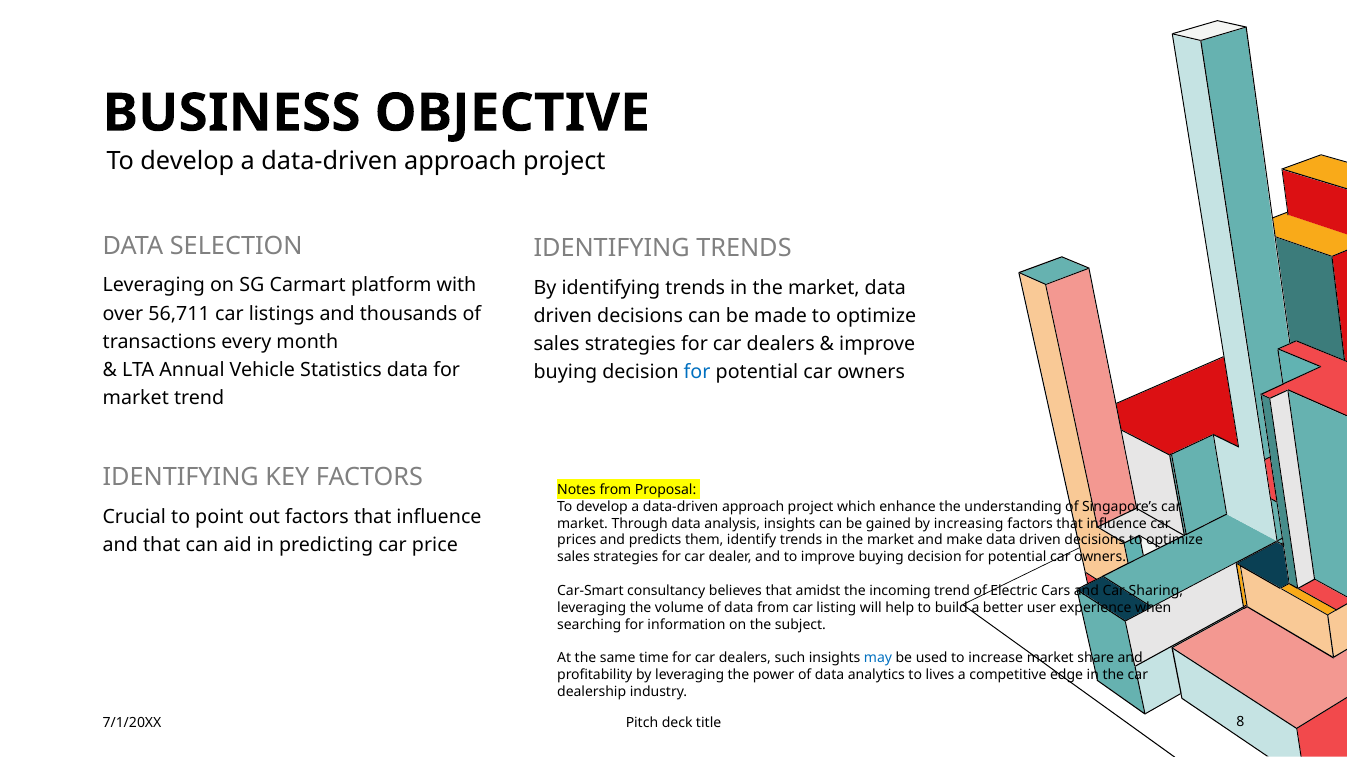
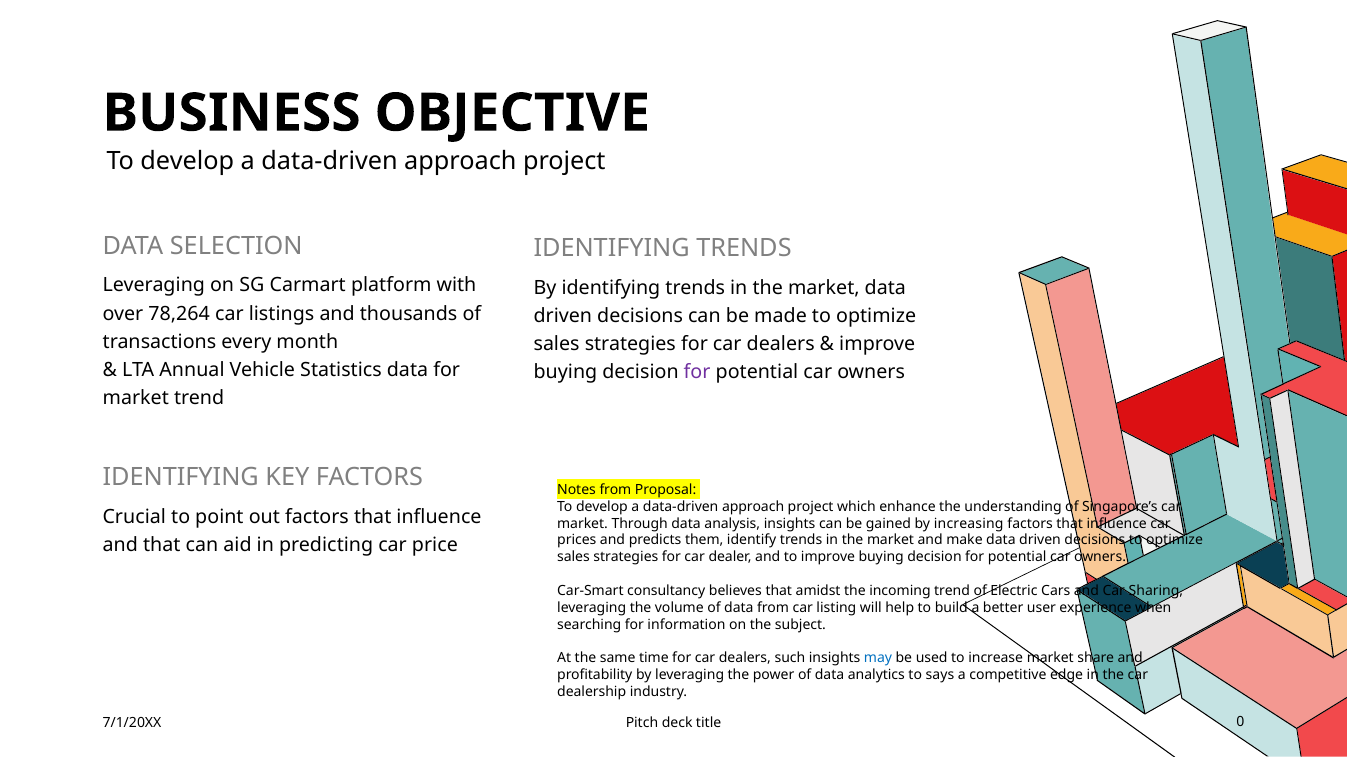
56,711: 56,711 -> 78,264
for at (697, 373) colour: blue -> purple
lives: lives -> says
8: 8 -> 0
